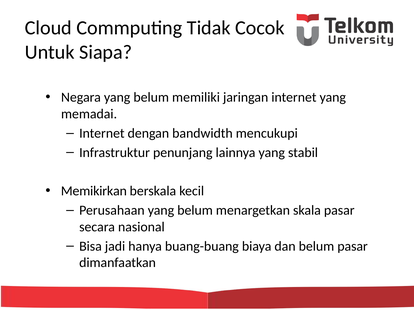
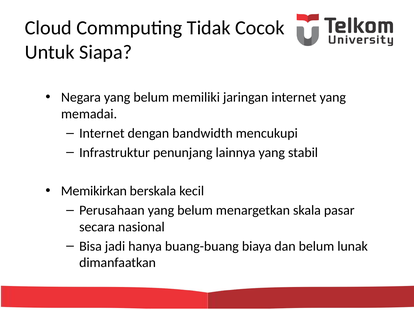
belum pasar: pasar -> lunak
